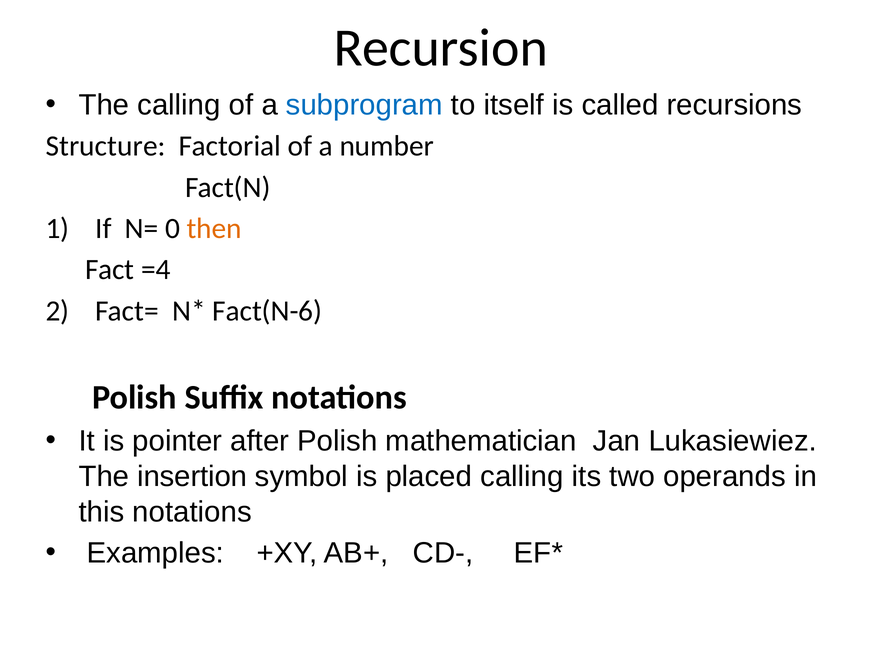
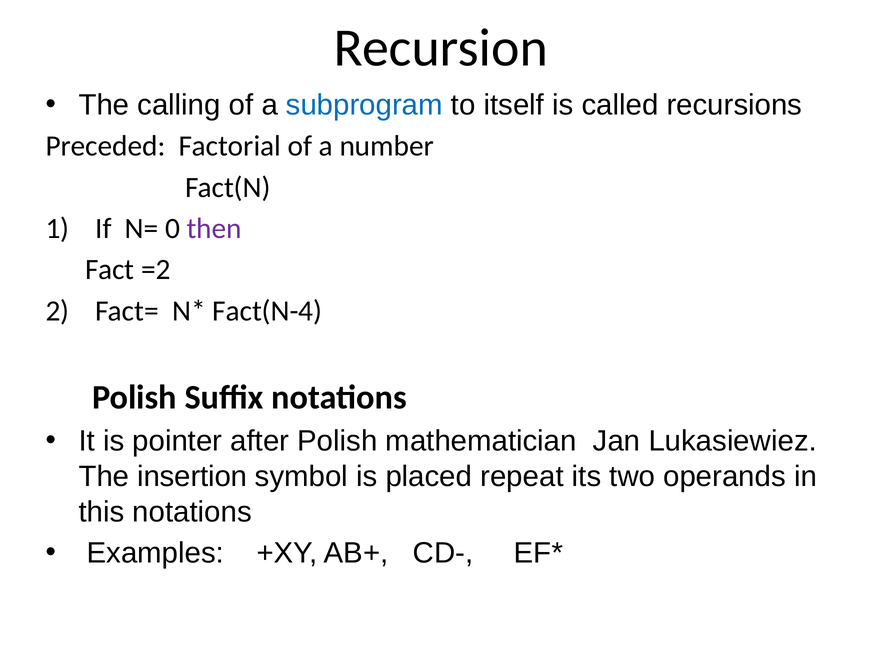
Structure: Structure -> Preceded
then colour: orange -> purple
=4: =4 -> =2
Fact(N-6: Fact(N-6 -> Fact(N-4
placed calling: calling -> repeat
